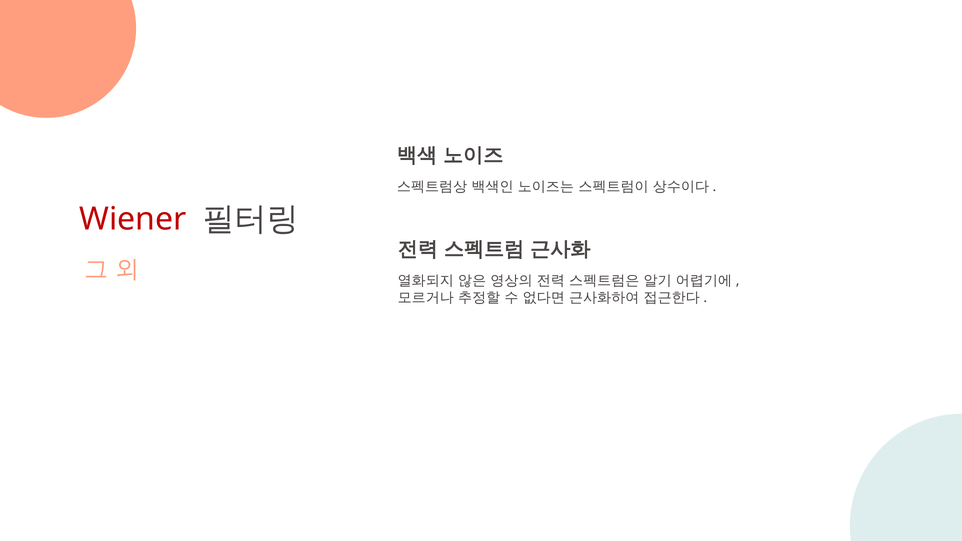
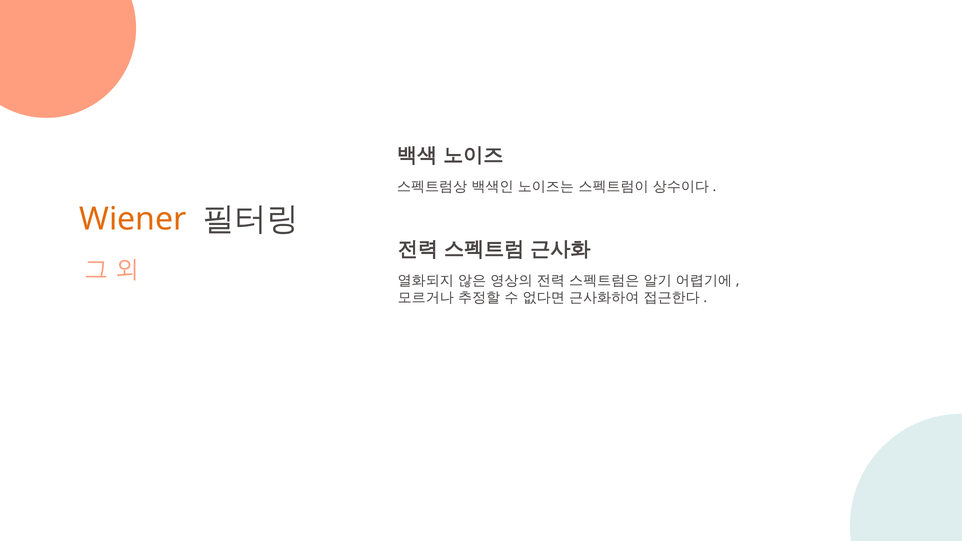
Wiener colour: red -> orange
